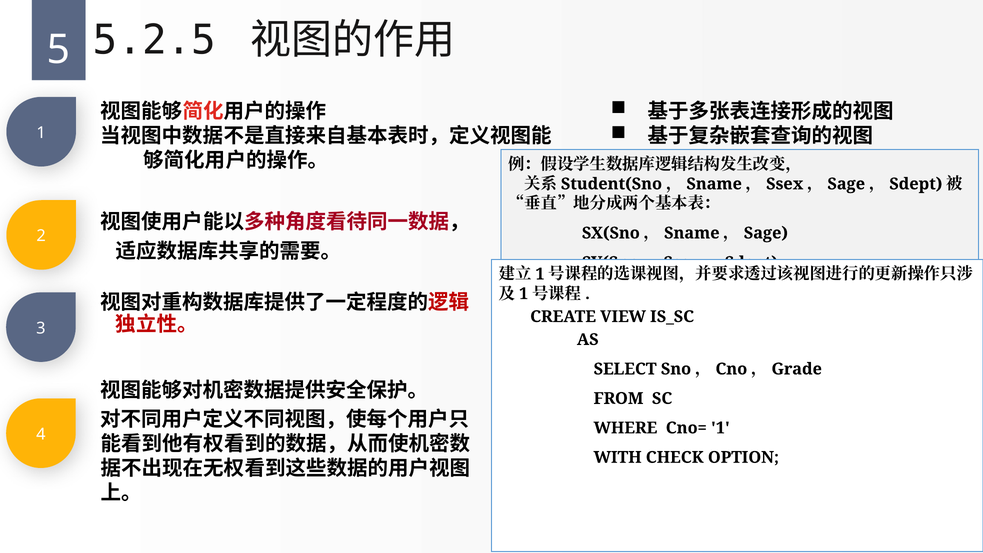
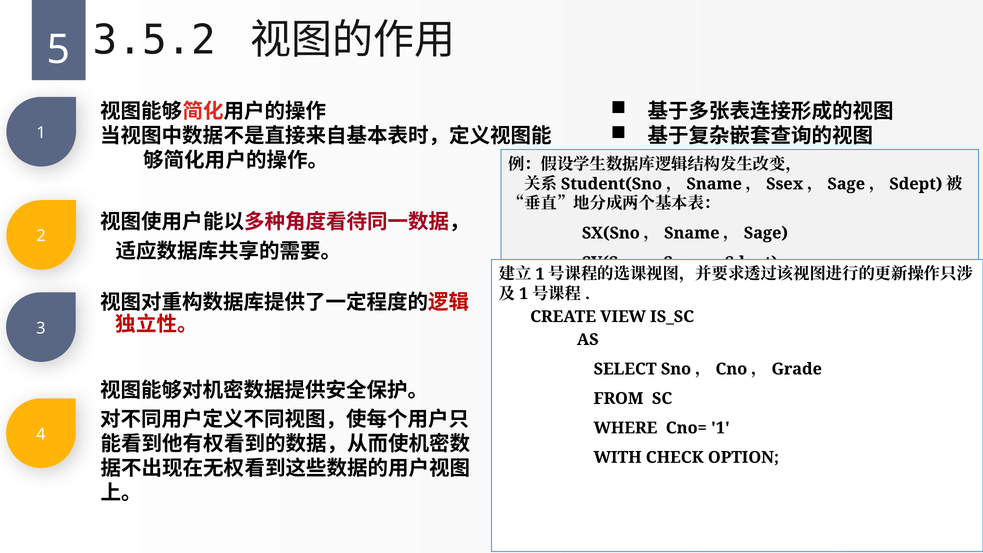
5.2.5: 5.2.5 -> 3.5.2
